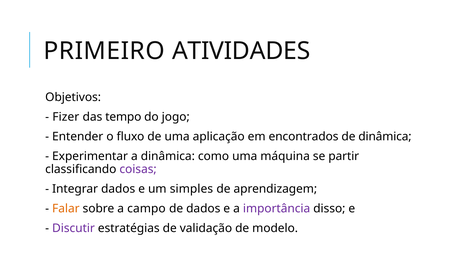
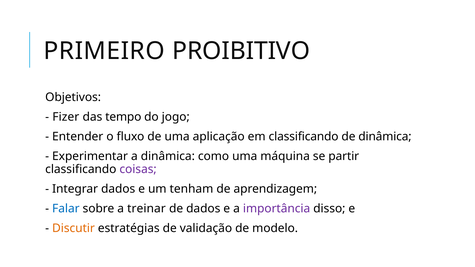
ATIVIDADES: ATIVIDADES -> PROIBITIVO
em encontrados: encontrados -> classificando
simples: simples -> tenham
Falar colour: orange -> blue
campo: campo -> treinar
Discutir colour: purple -> orange
